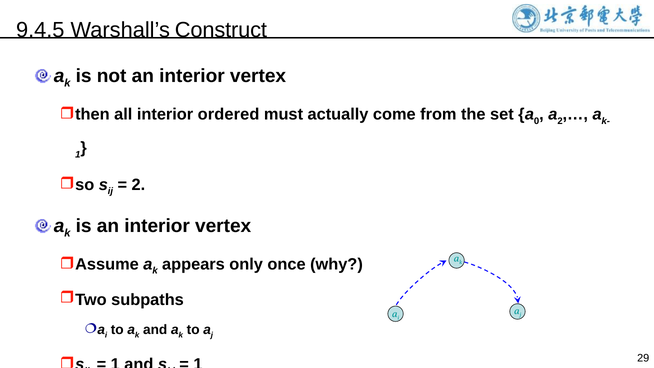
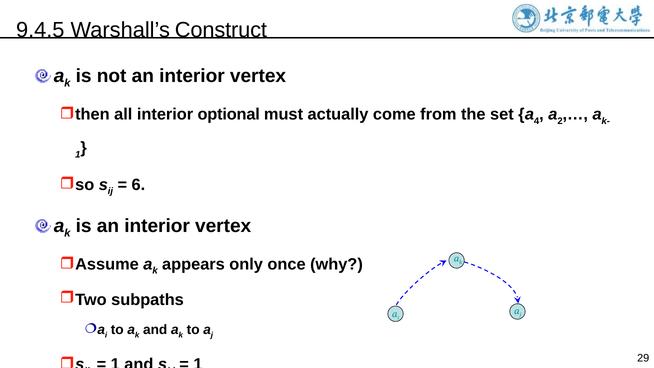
ordered: ordered -> optional
0: 0 -> 4
2 at (138, 185): 2 -> 6
